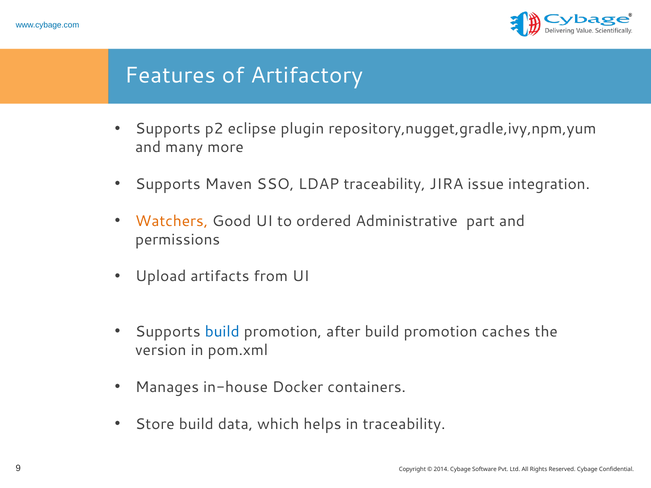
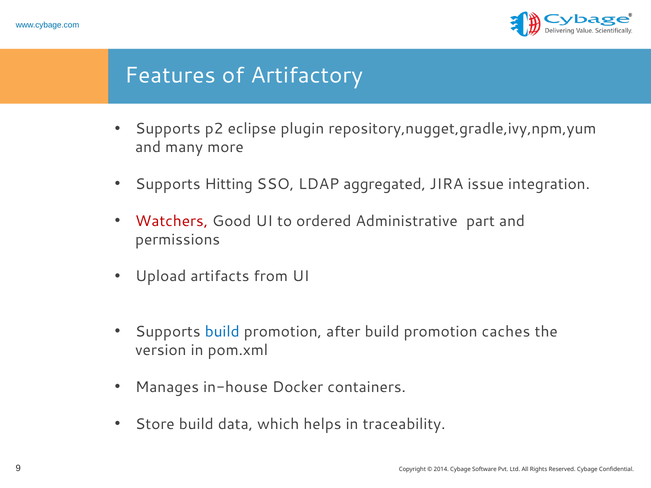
Maven: Maven -> Hitting
LDAP traceability: traceability -> aggregated
Watchers colour: orange -> red
